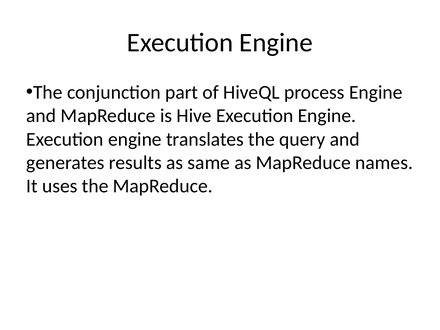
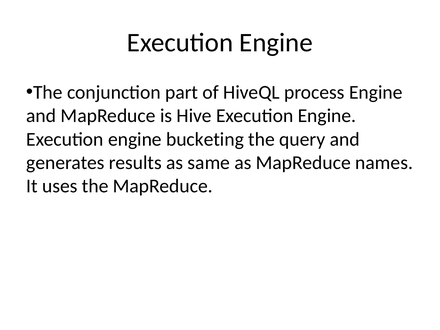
translates: translates -> bucketing
